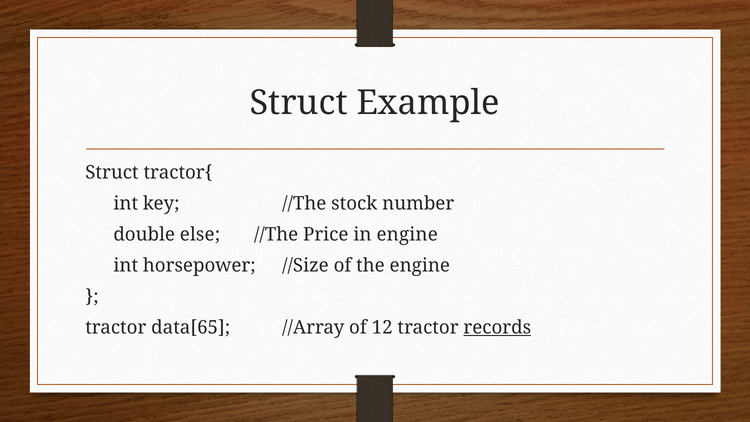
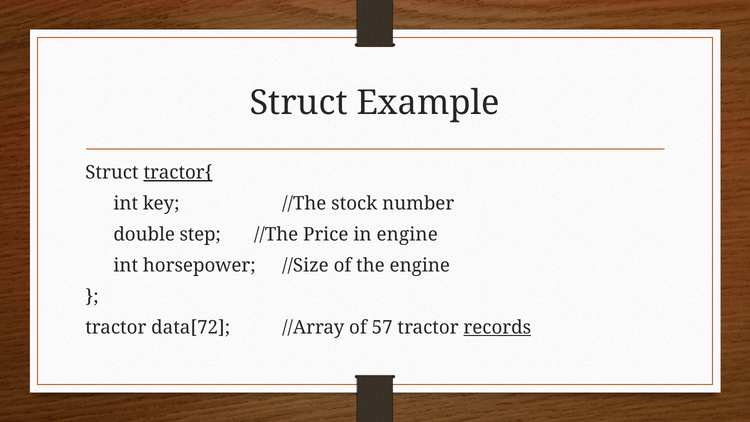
tractor{ underline: none -> present
else: else -> step
data[65: data[65 -> data[72
12: 12 -> 57
